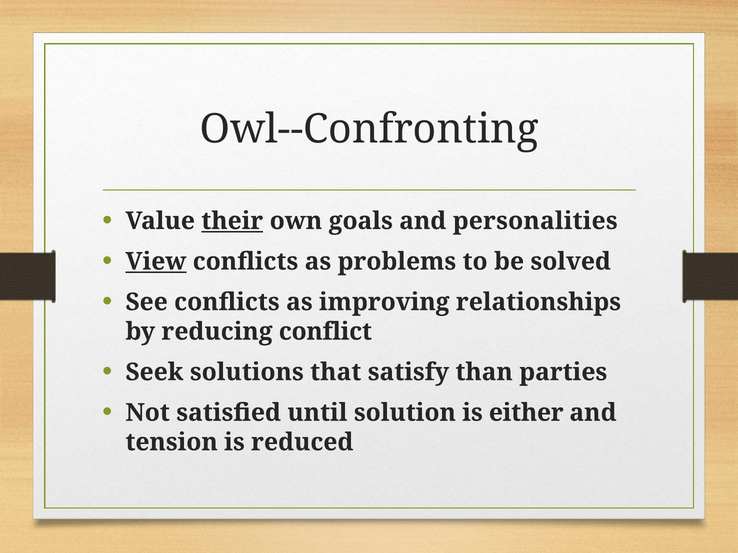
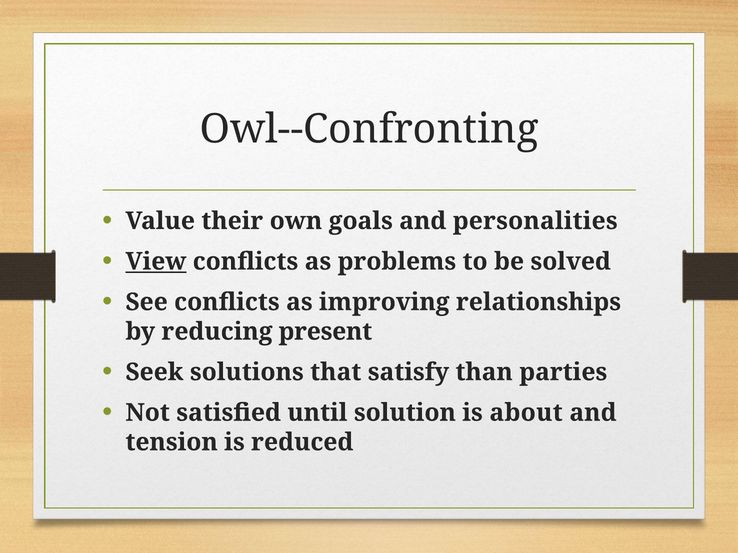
their underline: present -> none
conflict: conflict -> present
either: either -> about
